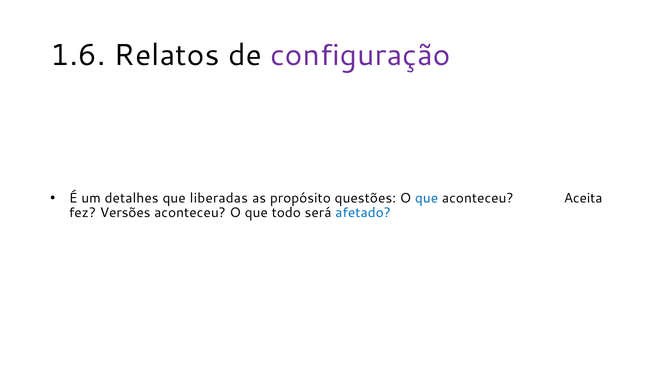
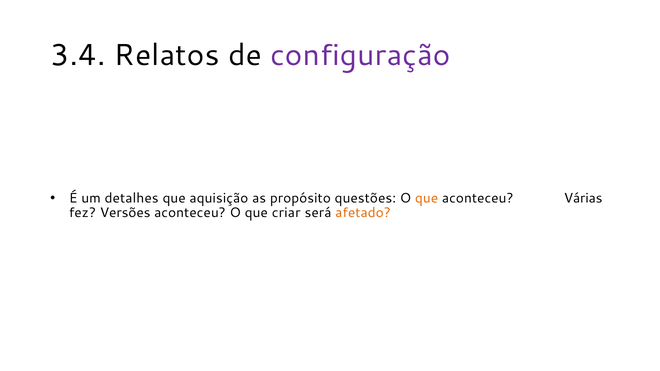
1.6: 1.6 -> 3.4
liberadas: liberadas -> aquisição
que at (427, 198) colour: blue -> orange
Aceita: Aceita -> Várias
todo: todo -> criar
afetado colour: blue -> orange
